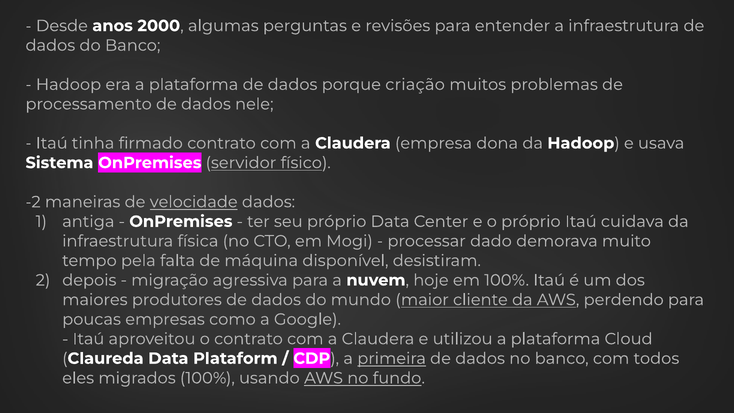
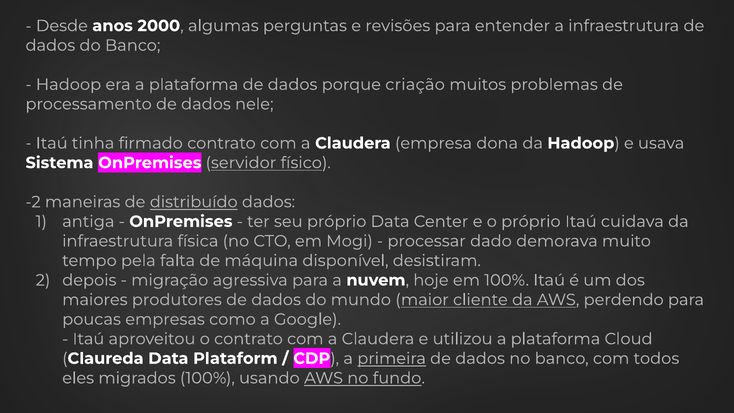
velocidade: velocidade -> distribuído
